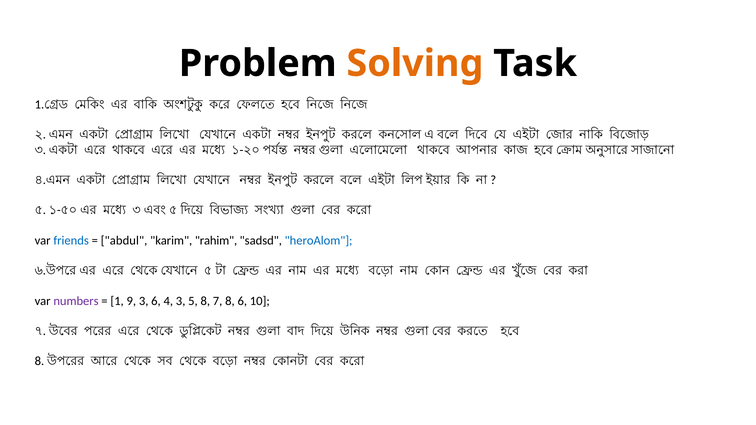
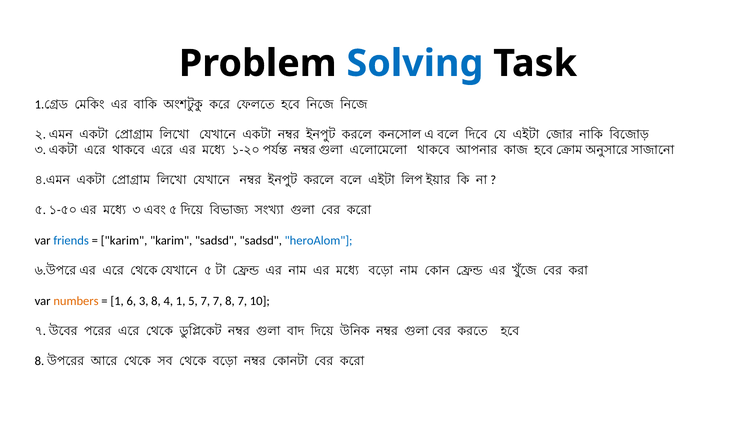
Solving colour: orange -> blue
abdul at (124, 241): abdul -> karim
karim rahim: rahim -> sadsd
numbers colour: purple -> orange
9: 9 -> 6
3 6: 6 -> 8
4 3: 3 -> 1
5 8: 8 -> 7
8 6: 6 -> 7
